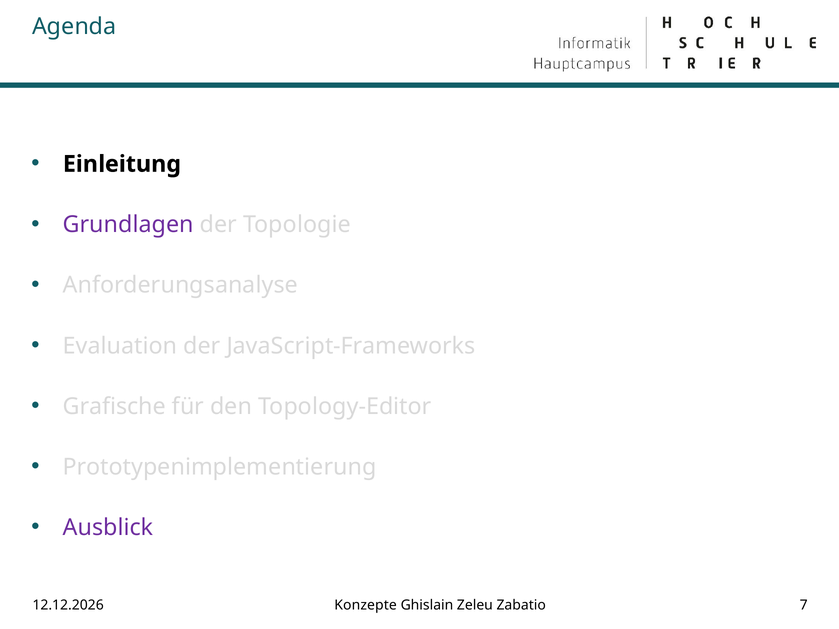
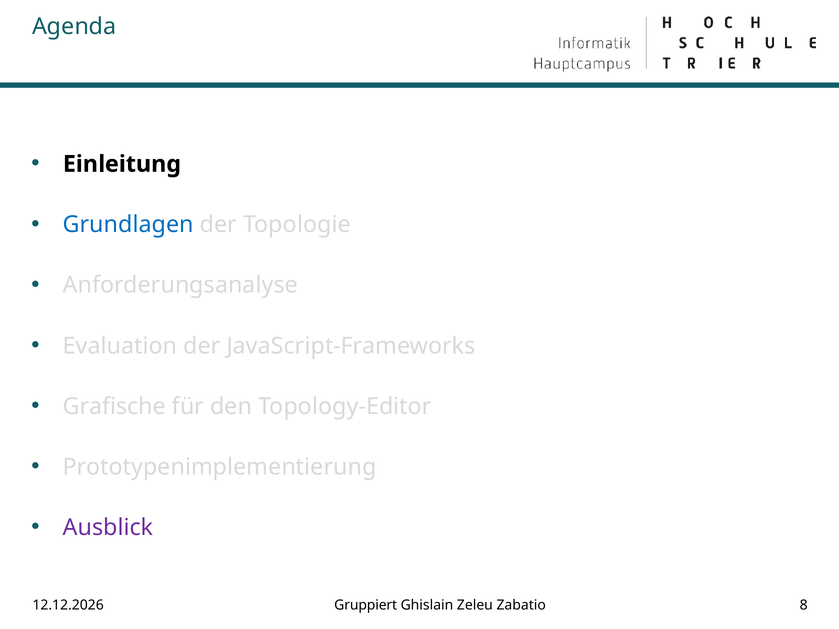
Grundlagen colour: purple -> blue
Konzepte: Konzepte -> Gruppiert
7: 7 -> 8
